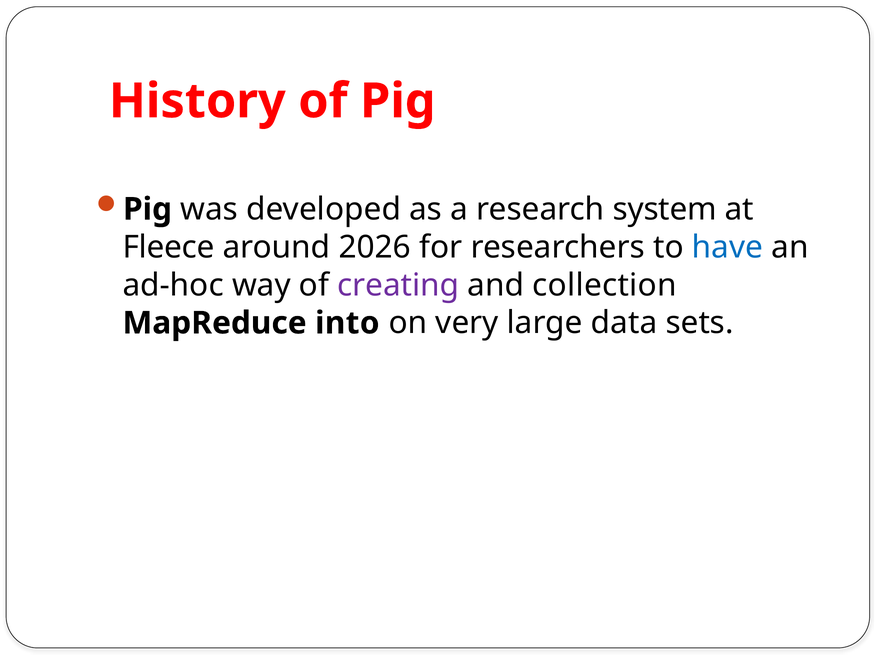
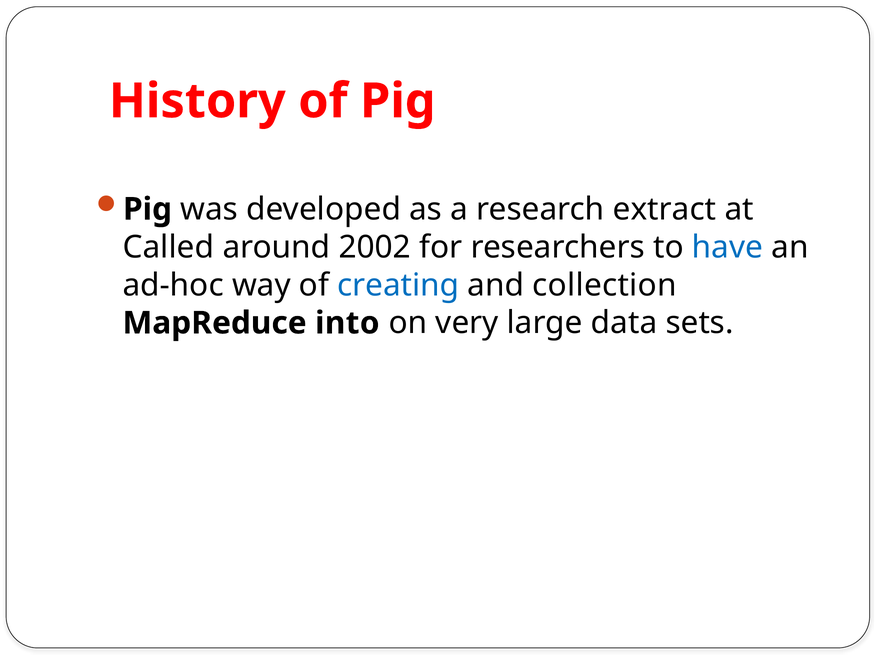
system: system -> extract
Fleece: Fleece -> Called
2026: 2026 -> 2002
creating colour: purple -> blue
